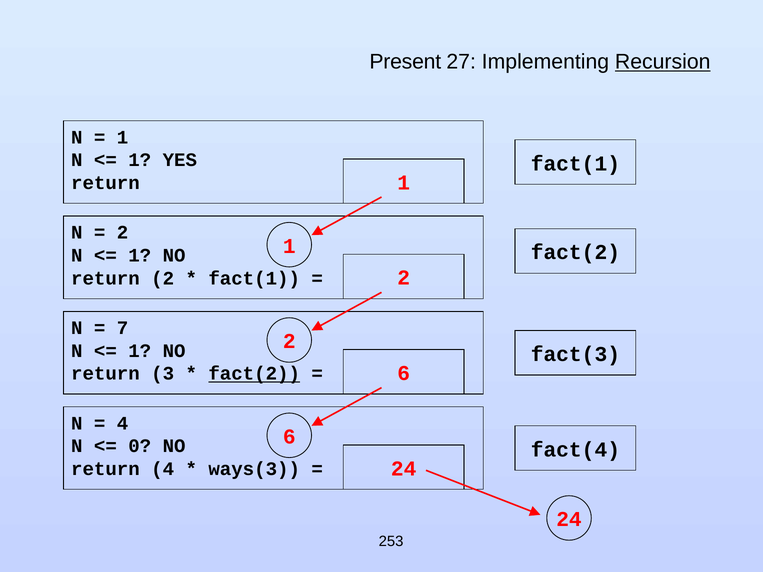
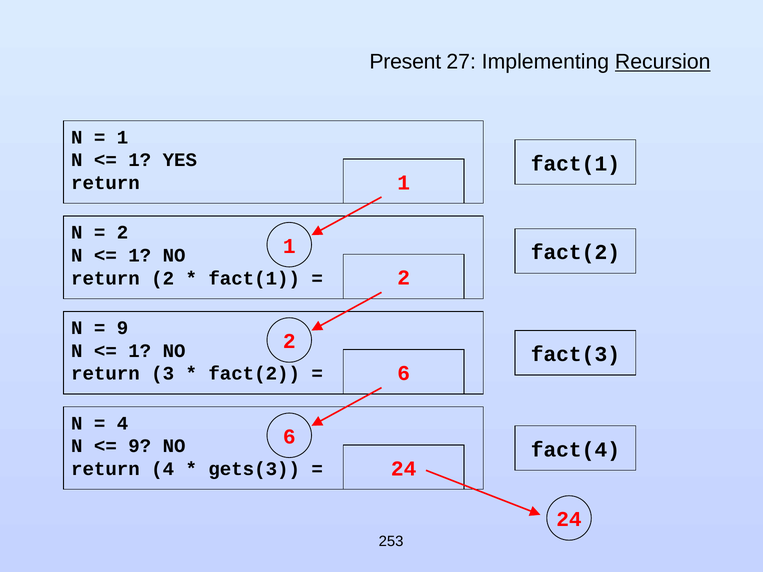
7 at (123, 328): 7 -> 9
fact(2 at (254, 374) underline: present -> none
0 at (140, 446): 0 -> 9
ways(3: ways(3 -> gets(3
